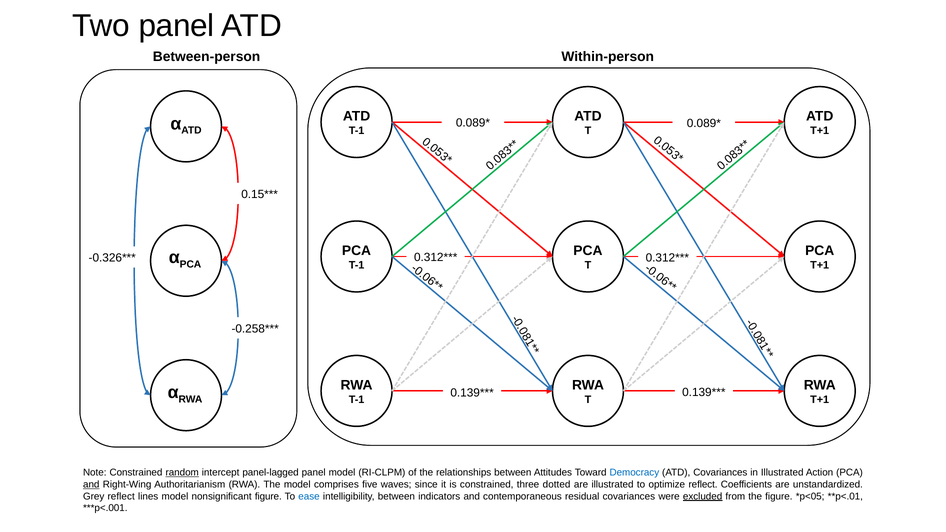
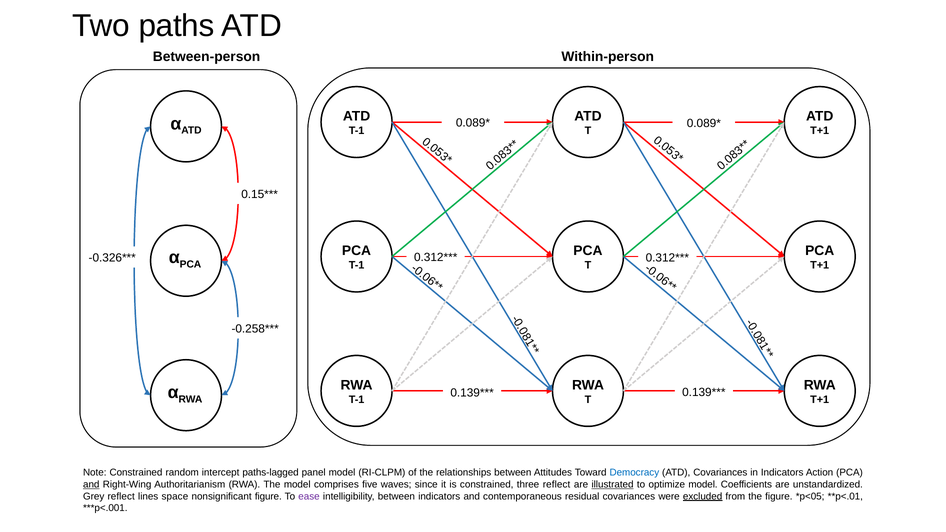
Two panel: panel -> paths
random underline: present -> none
panel-lagged: panel-lagged -> paths-lagged
in Illustrated: Illustrated -> Indicators
three dotted: dotted -> reflect
illustrated at (613, 485) underline: none -> present
optimize reflect: reflect -> model
lines model: model -> space
ease colour: blue -> purple
